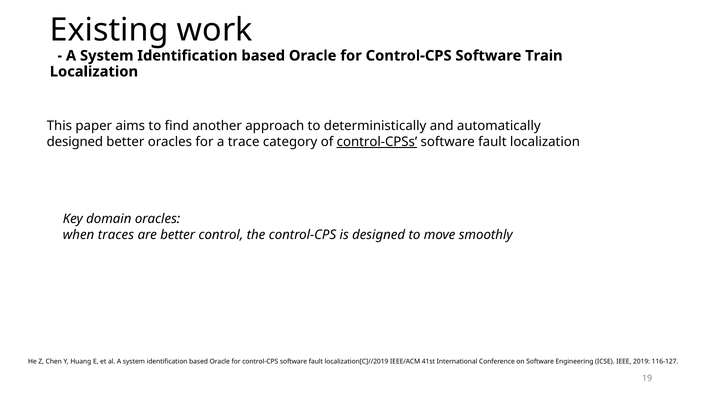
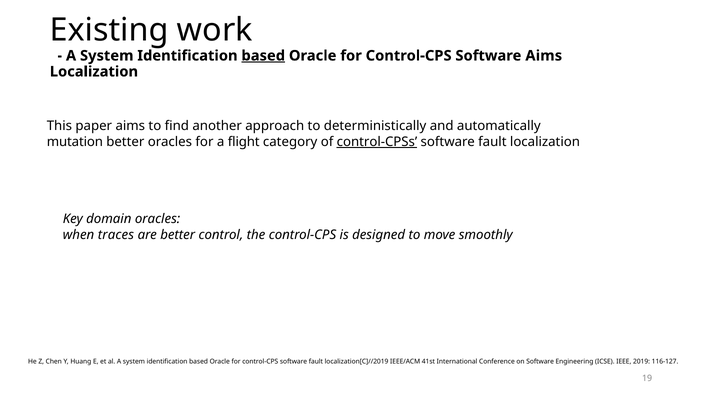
based at (263, 56) underline: none -> present
Software Train: Train -> Aims
designed at (75, 142): designed -> mutation
trace: trace -> flight
